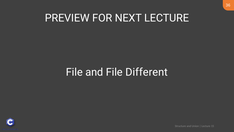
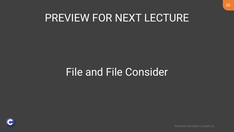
Different: Different -> Consider
